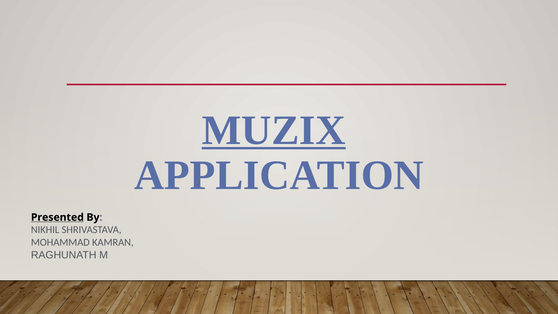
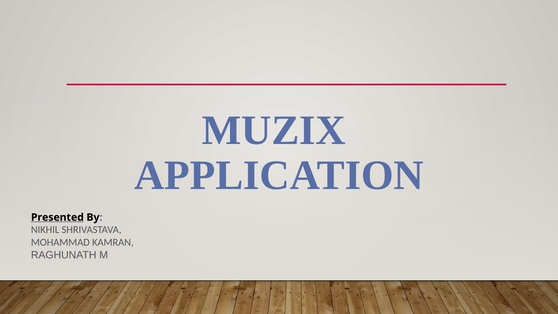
MUZIX underline: present -> none
